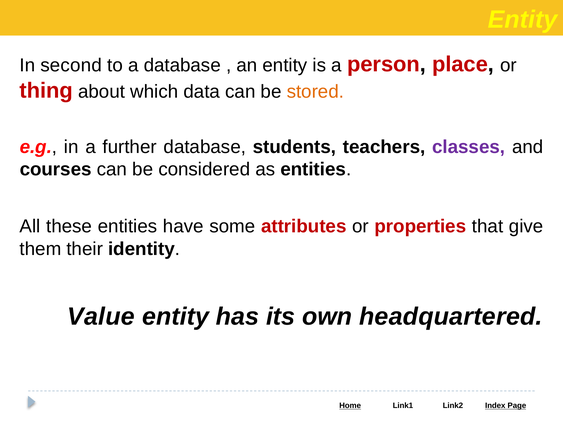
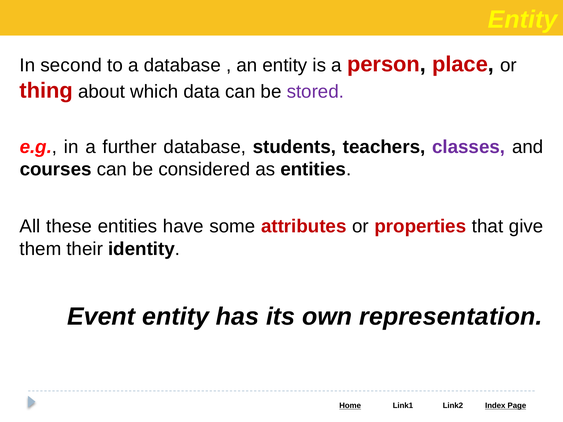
stored colour: orange -> purple
Value: Value -> Event
headquartered: headquartered -> representation
